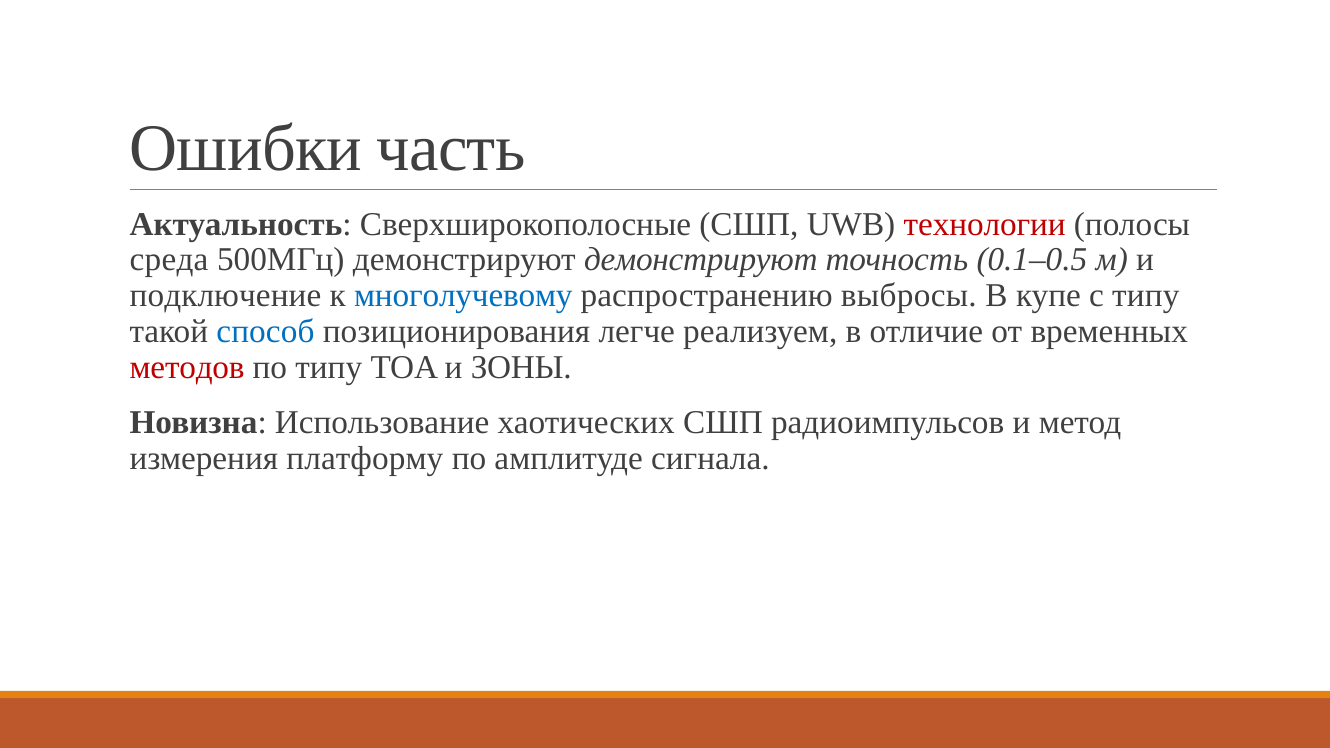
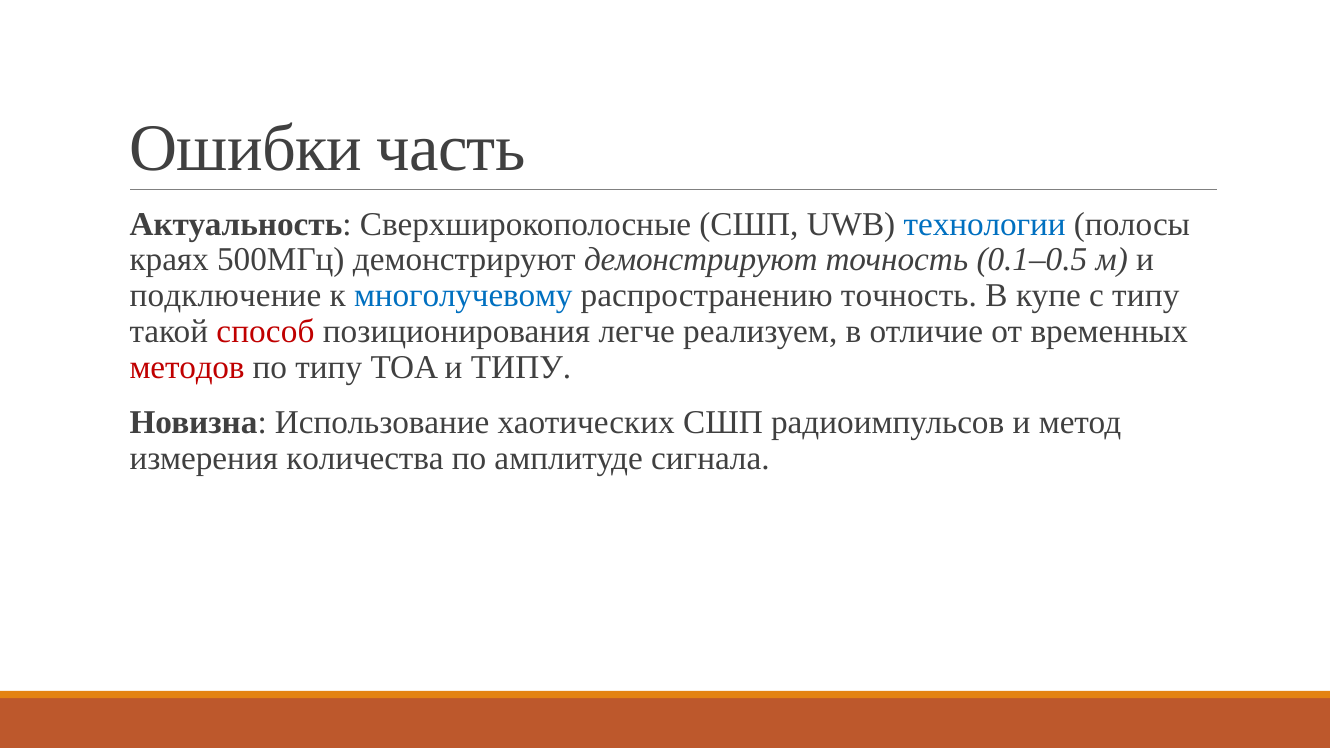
технологии colour: red -> blue
среда: среда -> краях
распространению выбросы: выбросы -> точность
способ colour: blue -> red
и ЗОНЫ: ЗОНЫ -> ТИПУ
платформу: платформу -> количества
